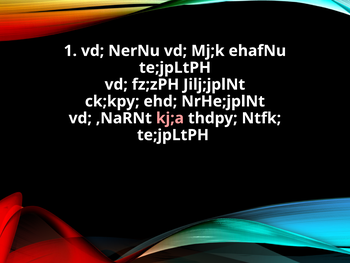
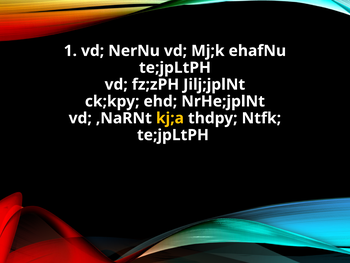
kj;a colour: pink -> yellow
